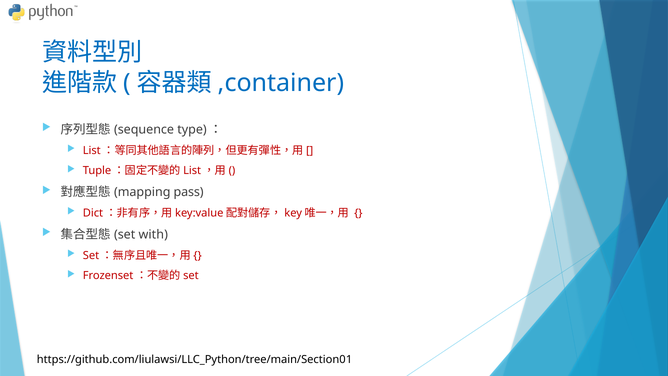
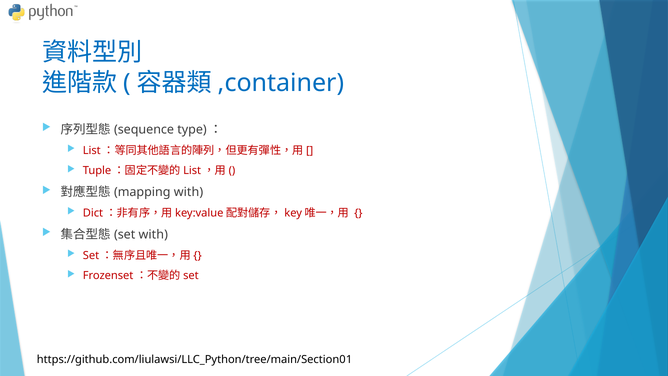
pass at (189, 192): pass -> with
